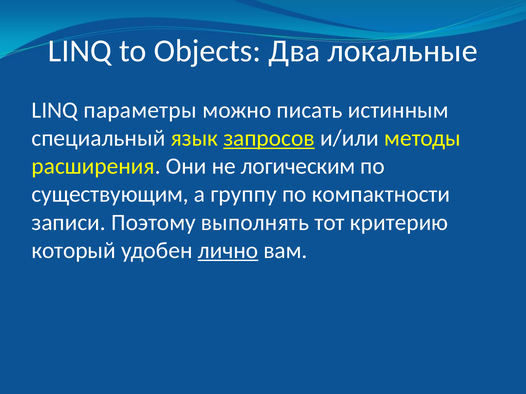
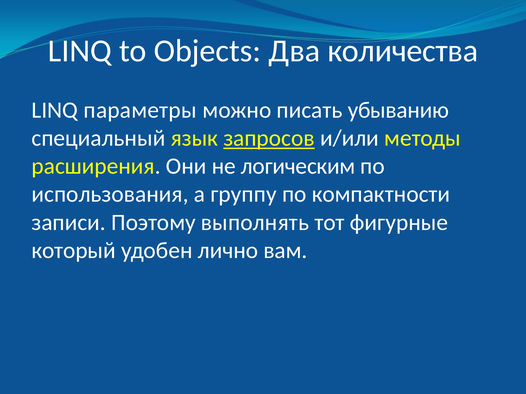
локальные: локальные -> количества
истинным: истинным -> убыванию
существующим: существующим -> использования
критерию: критерию -> фигурные
лично underline: present -> none
